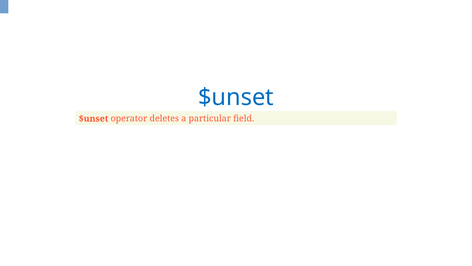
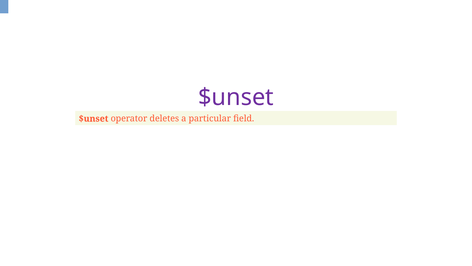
$unset at (236, 97) colour: blue -> purple
